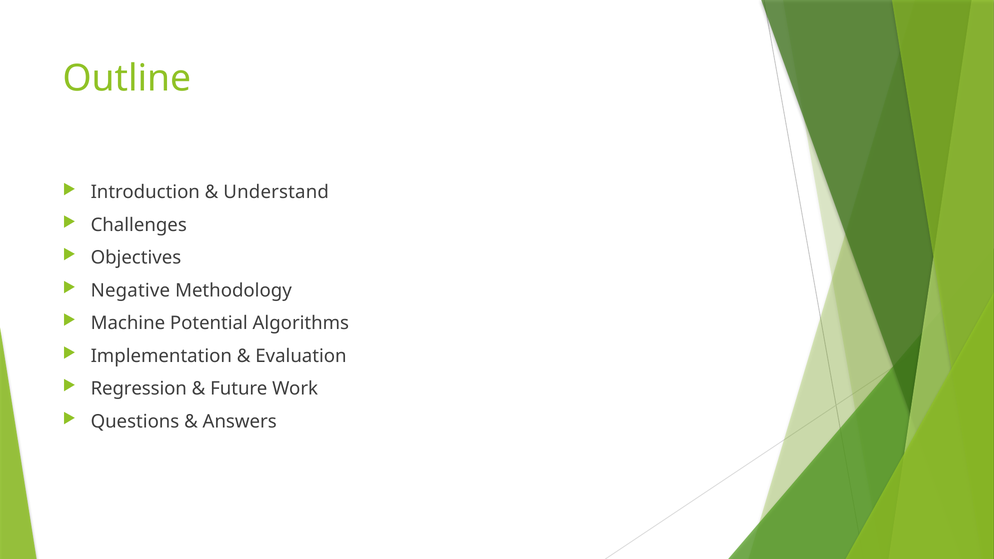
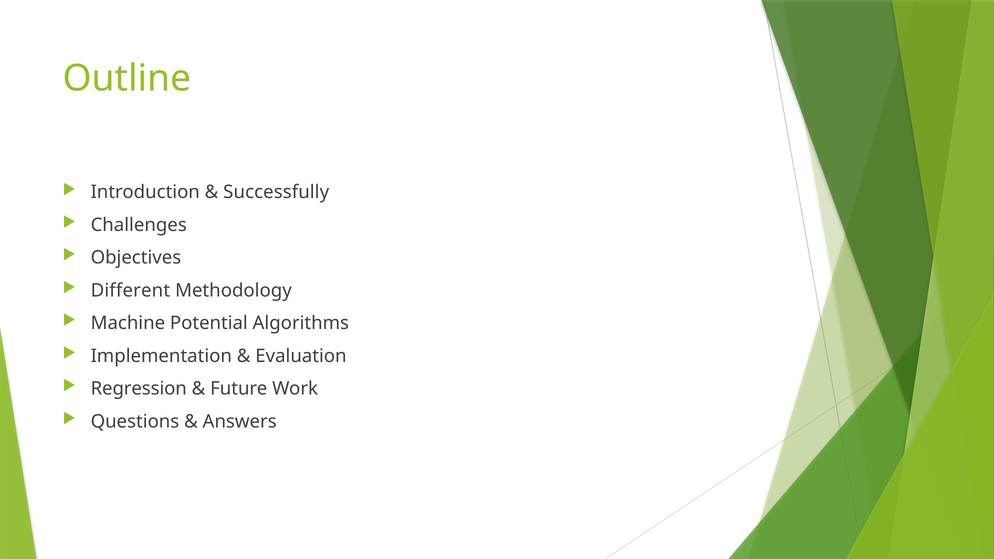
Understand: Understand -> Successfully
Negative: Negative -> Different
